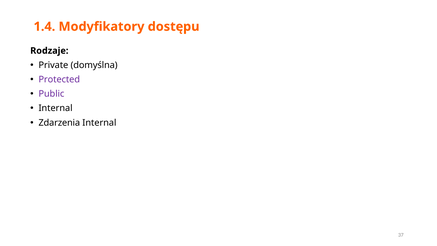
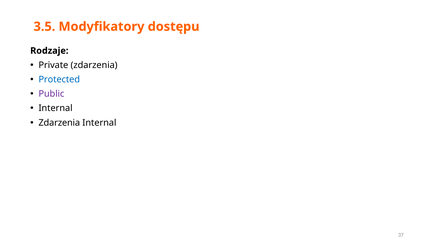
1.4: 1.4 -> 3.5
Private domyślna: domyślna -> zdarzenia
Protected colour: purple -> blue
